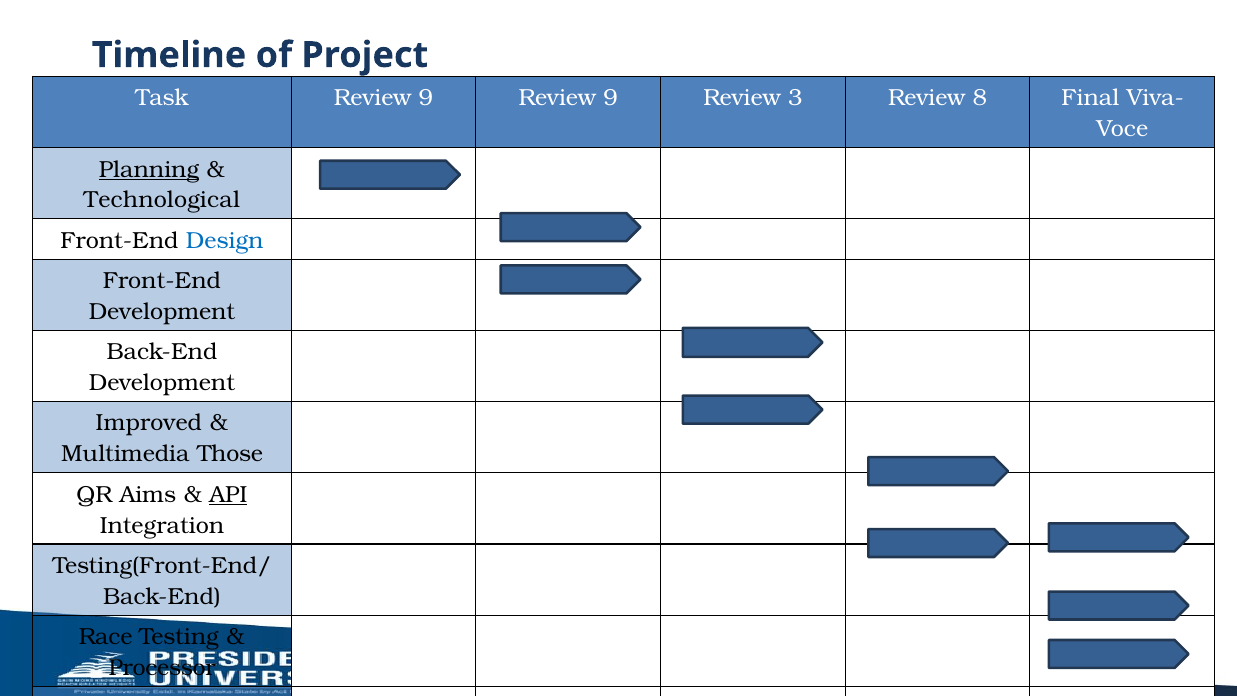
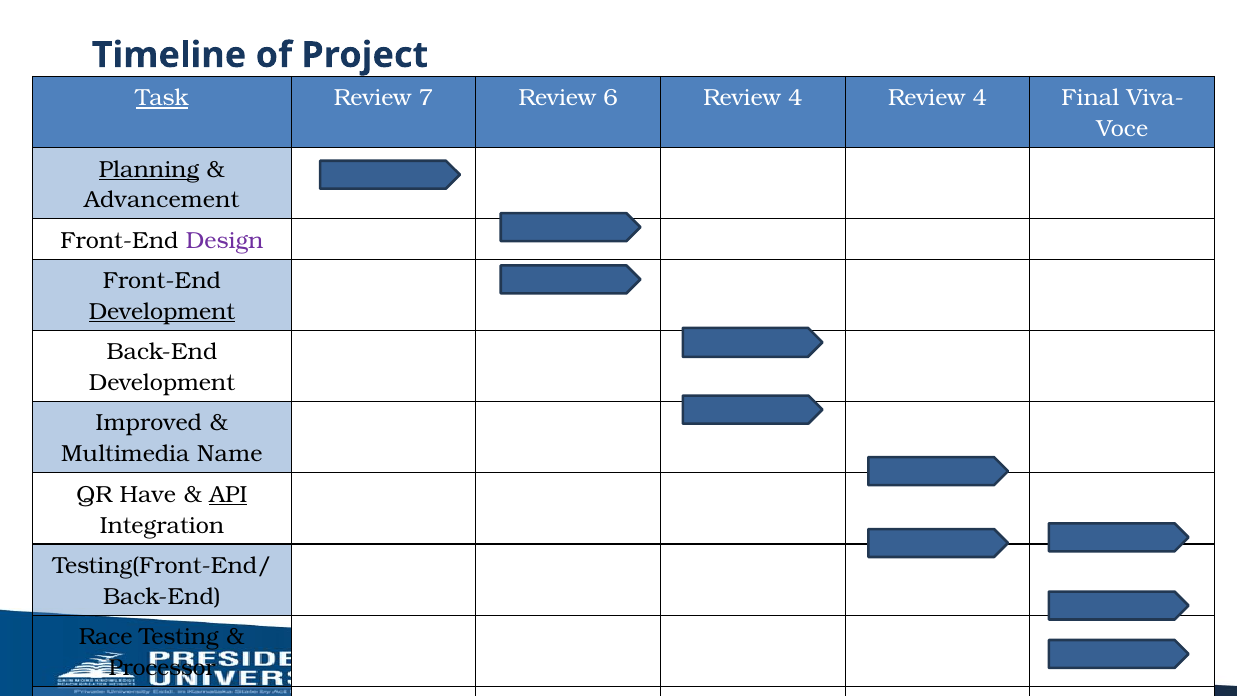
Task underline: none -> present
9 at (426, 98): 9 -> 7
9 at (611, 98): 9 -> 6
3 at (795, 98): 3 -> 4
8 at (980, 98): 8 -> 4
Technological: Technological -> Advancement
Design colour: blue -> purple
Development at (162, 312) underline: none -> present
Those: Those -> Name
Aims: Aims -> Have
